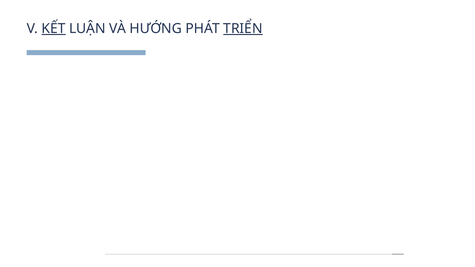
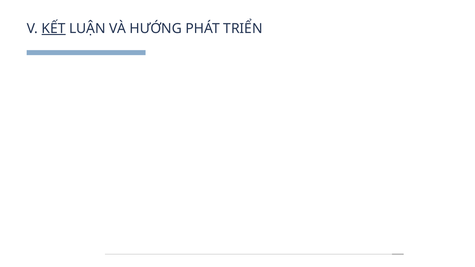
TRIỂN underline: present -> none
